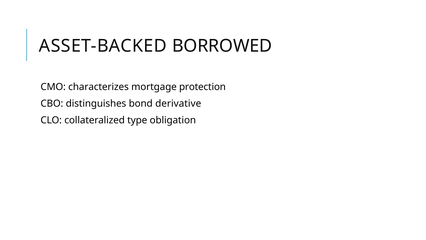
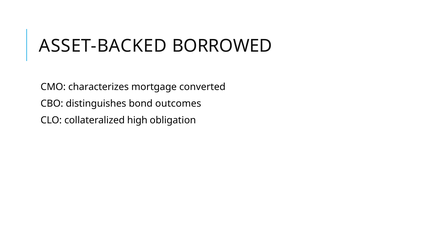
protection: protection -> converted
derivative: derivative -> outcomes
type: type -> high
